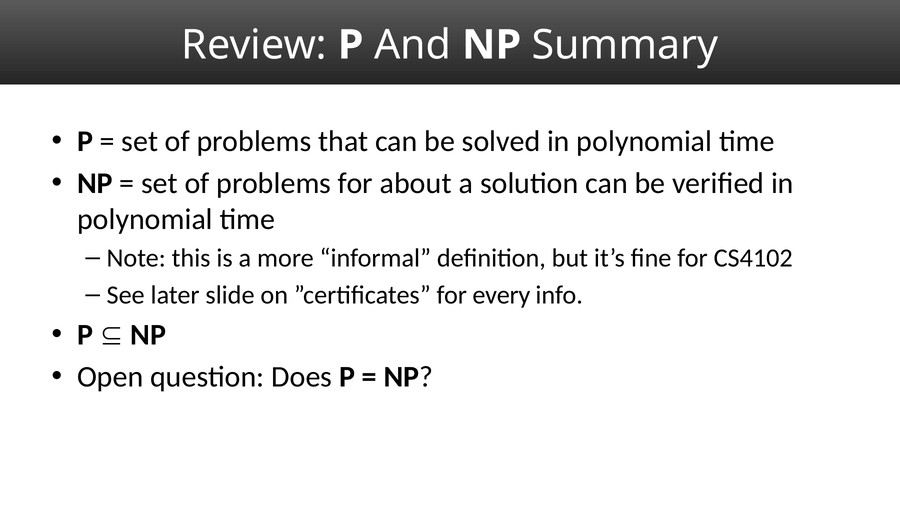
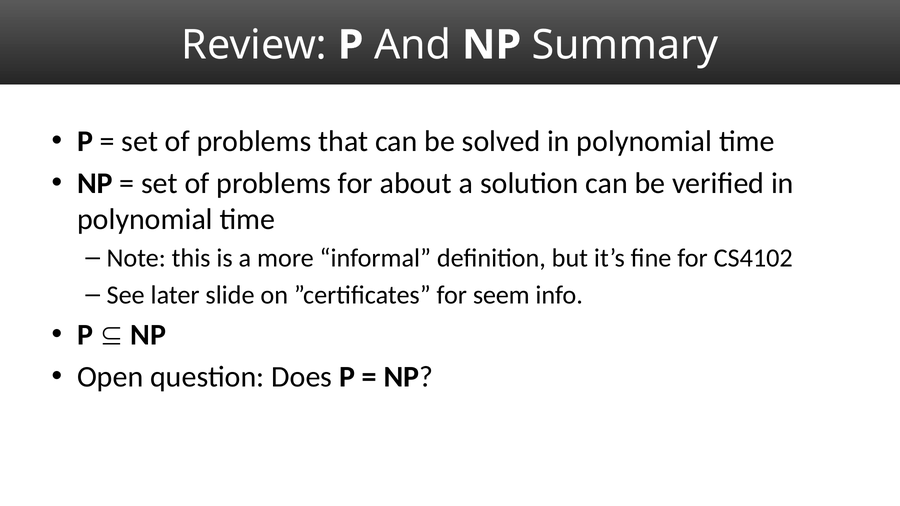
every: every -> seem
